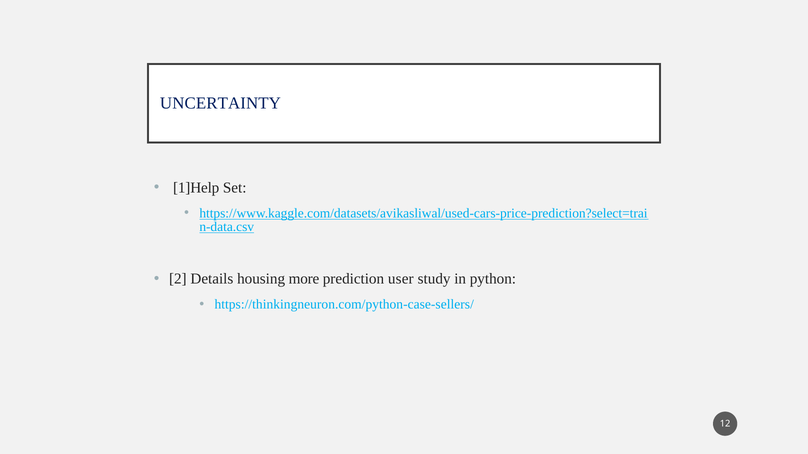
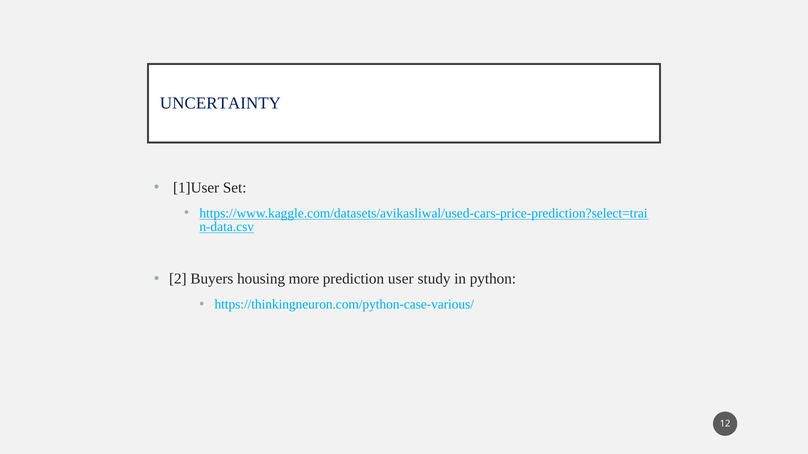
1]Help: 1]Help -> 1]User
Details: Details -> Buyers
https://thinkingneuron.com/python-case-sellers/: https://thinkingneuron.com/python-case-sellers/ -> https://thinkingneuron.com/python-case-various/
